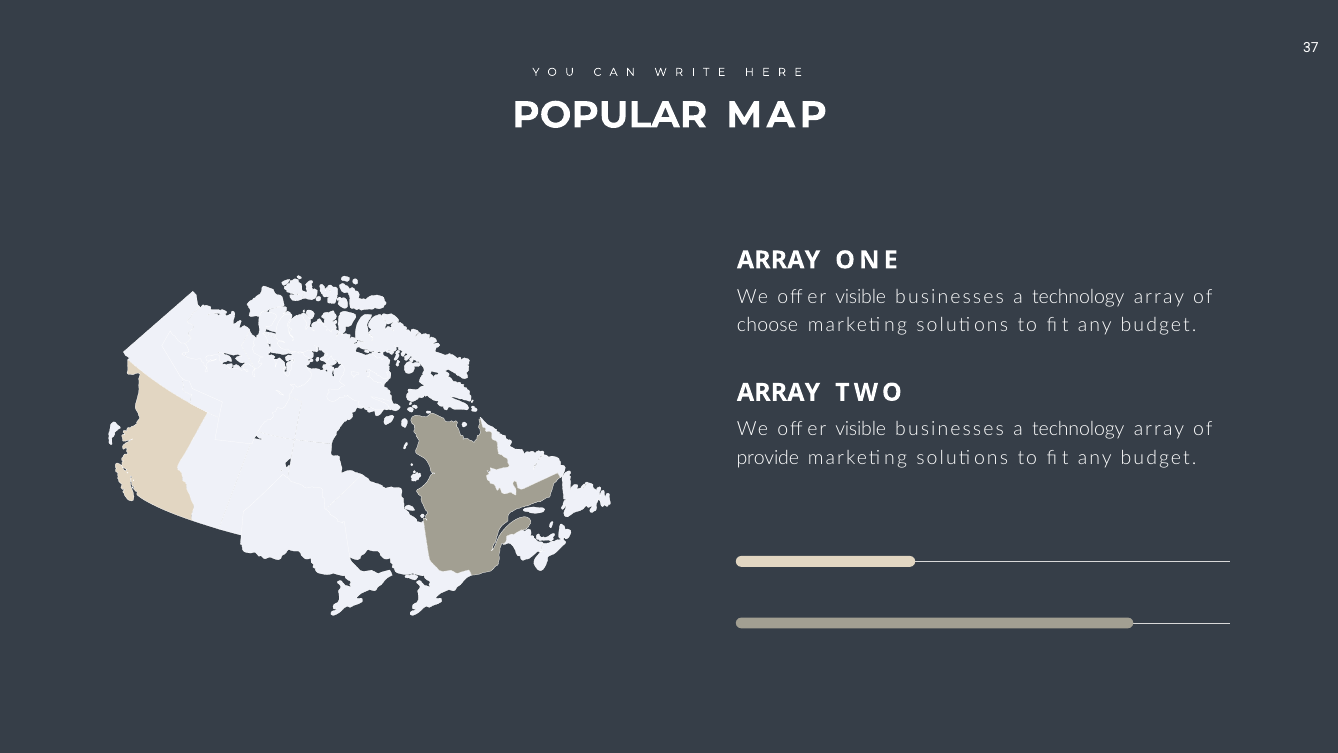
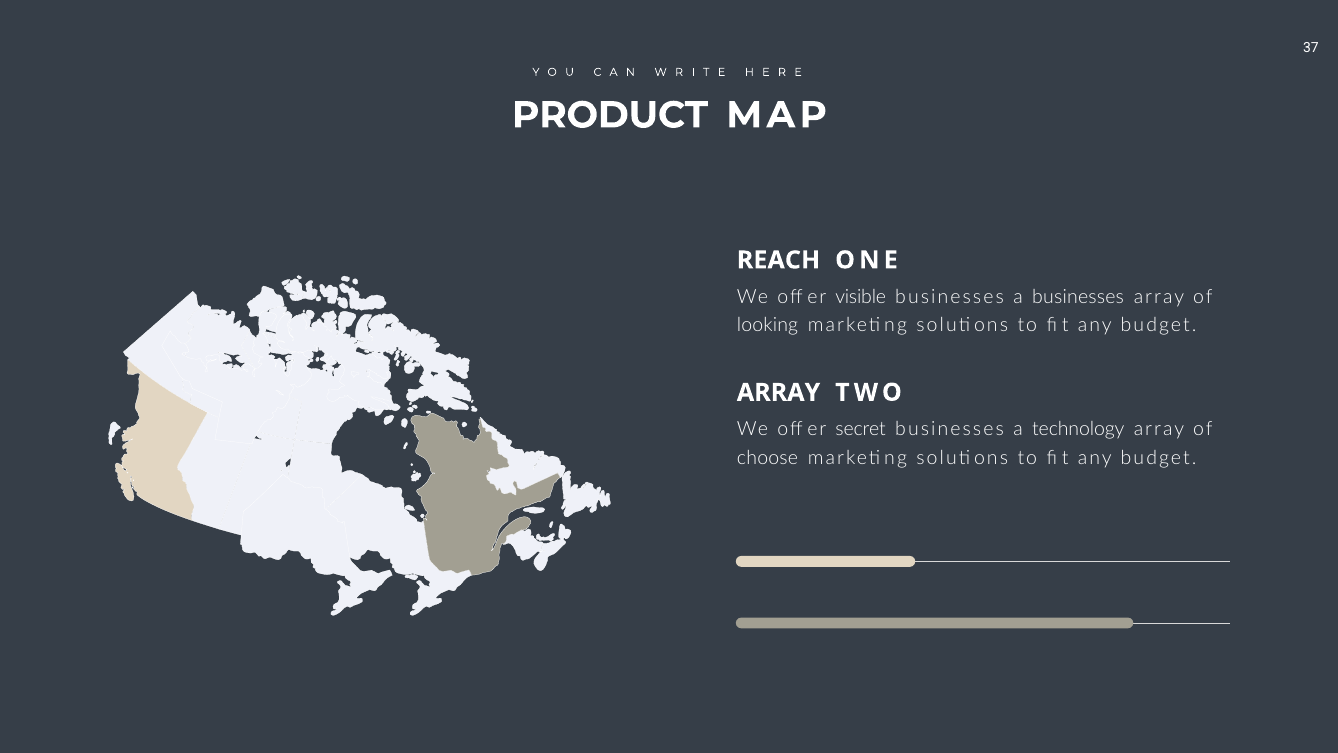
POPULAR: POPULAR -> PRODUCT
ARRAY at (779, 260): ARRAY -> REACH
technology at (1078, 297): technology -> businesses
choose: choose -> looking
visible at (861, 429): visible -> secret
provide: provide -> choose
